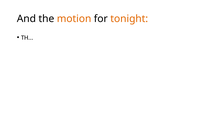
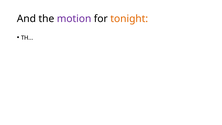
motion colour: orange -> purple
